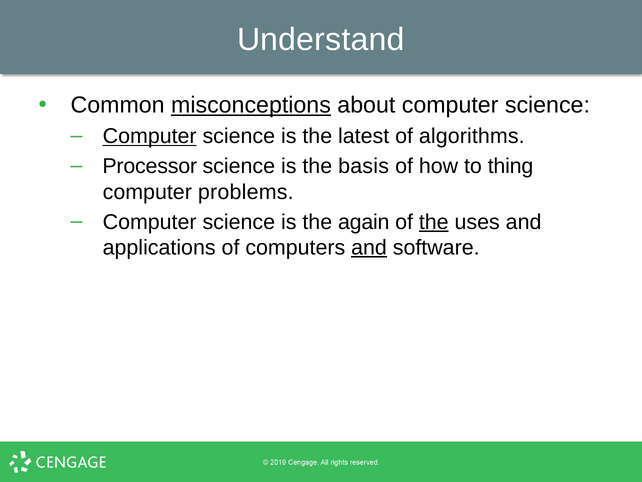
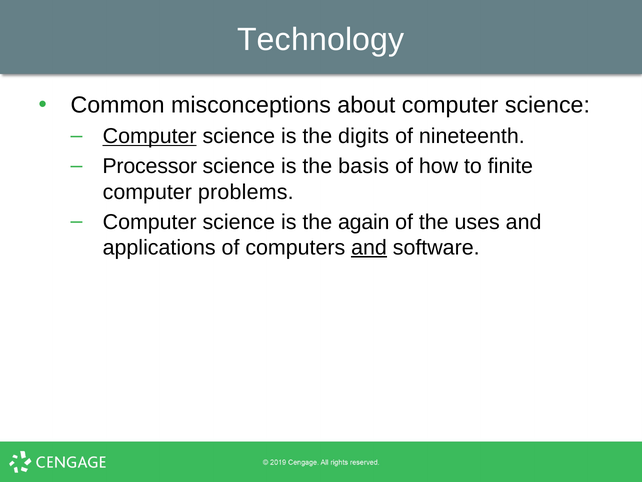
Understand: Understand -> Technology
misconceptions underline: present -> none
latest: latest -> digits
algorithms: algorithms -> nineteenth
thing: thing -> finite
the at (434, 222) underline: present -> none
